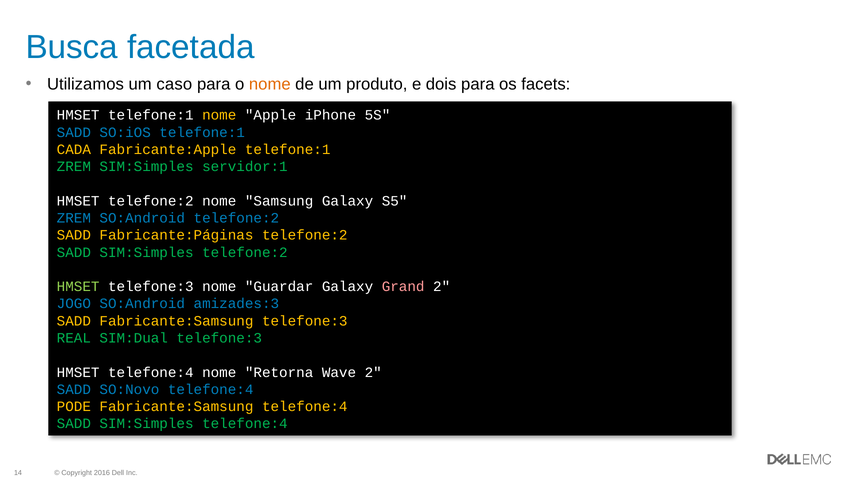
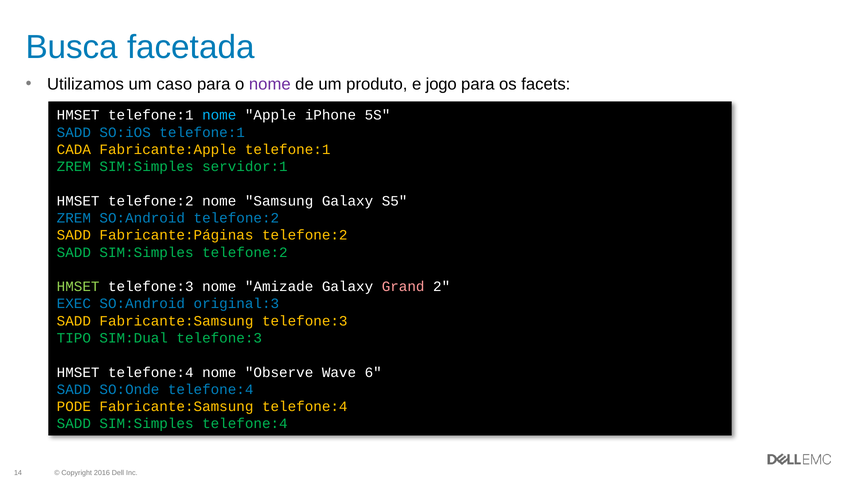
nome at (270, 84) colour: orange -> purple
dois: dois -> jogo
nome at (219, 115) colour: yellow -> light blue
Guardar: Guardar -> Amizade
JOGO: JOGO -> EXEC
amizades:3: amizades:3 -> original:3
REAL: REAL -> TIPO
Retorna: Retorna -> Observe
Wave 2: 2 -> 6
SO:Novo: SO:Novo -> SO:Onde
